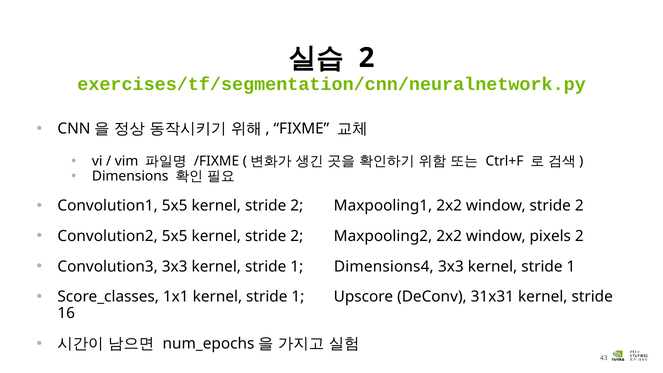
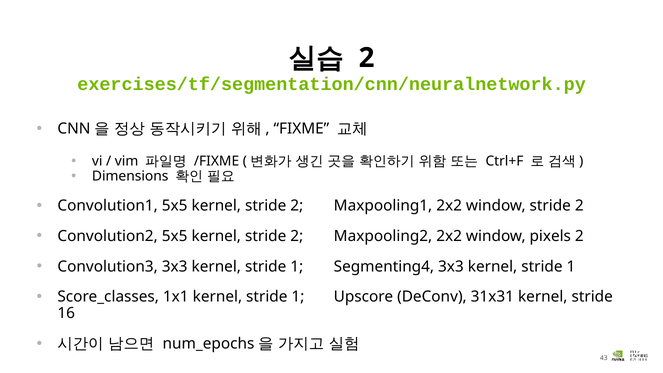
Dimensions4: Dimensions4 -> Segmenting4
